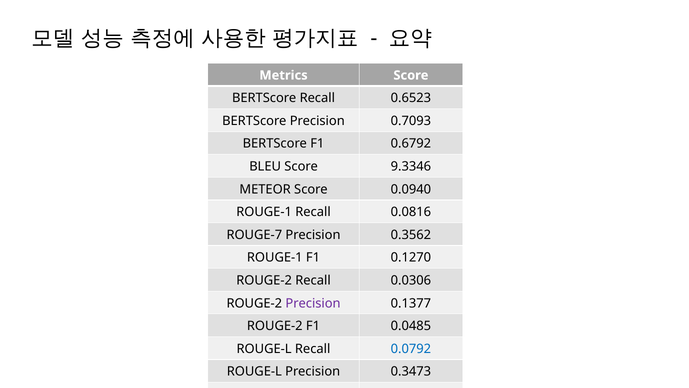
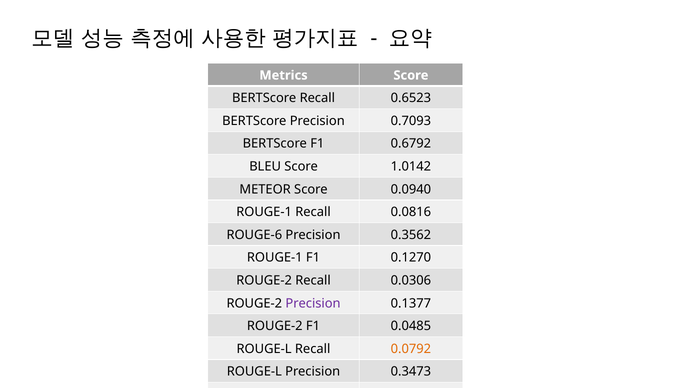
9.3346: 9.3346 -> 1.0142
ROUGE-7: ROUGE-7 -> ROUGE-6
0.0792 colour: blue -> orange
